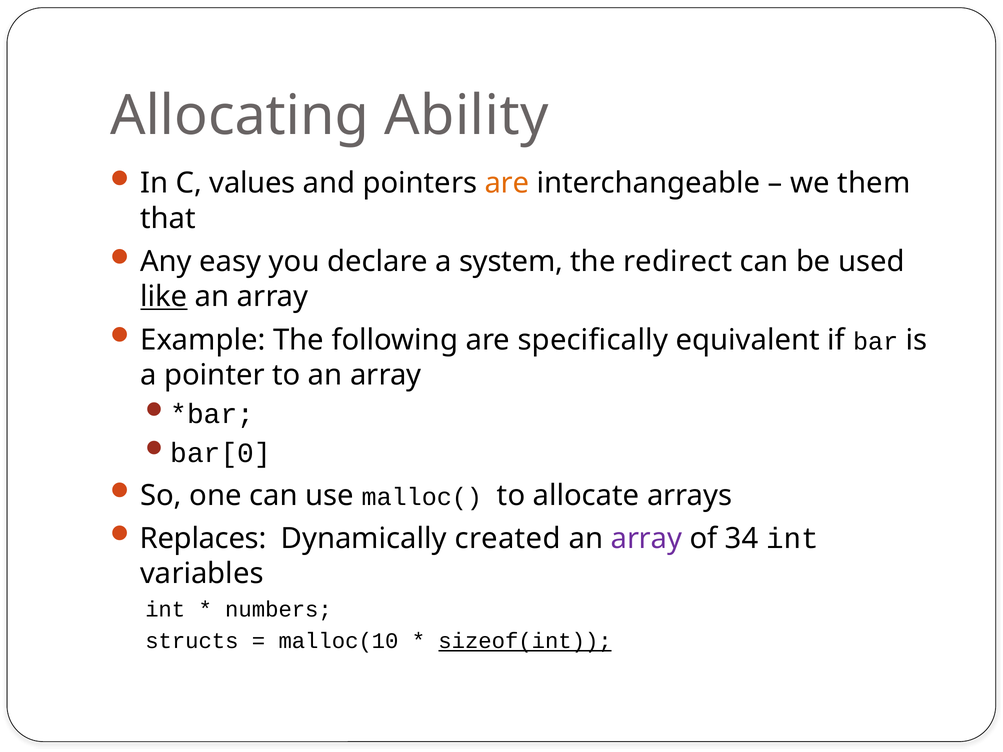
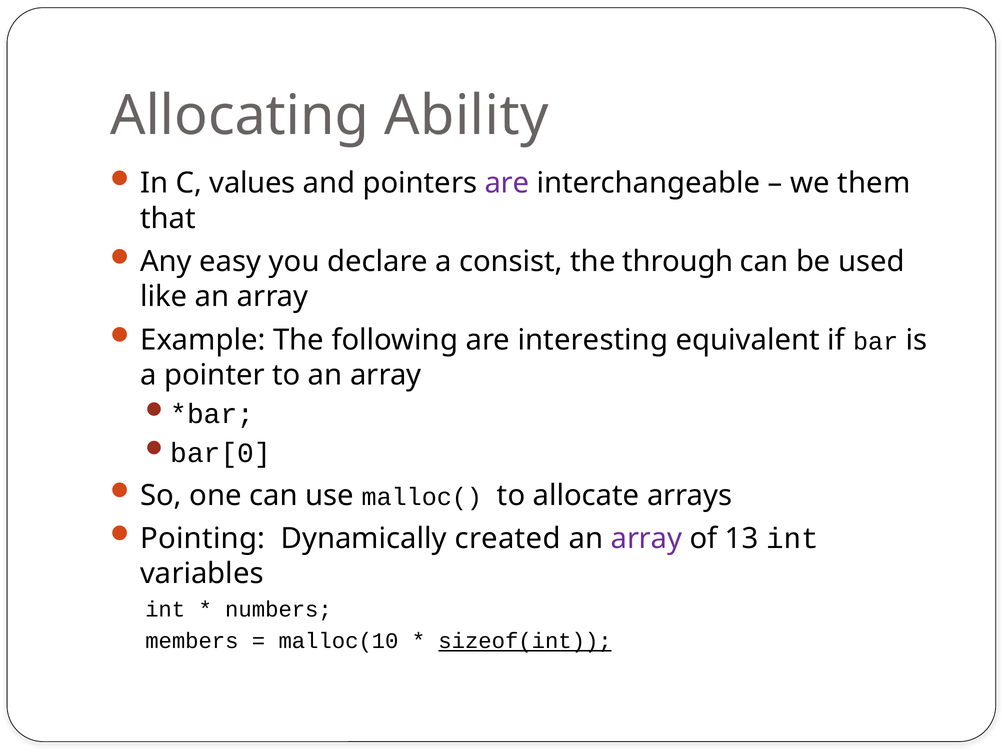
are at (507, 183) colour: orange -> purple
system: system -> consist
redirect: redirect -> through
like underline: present -> none
specifically: specifically -> interesting
Replaces: Replaces -> Pointing
34: 34 -> 13
structs: structs -> members
